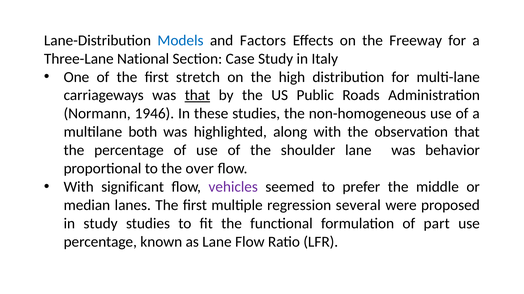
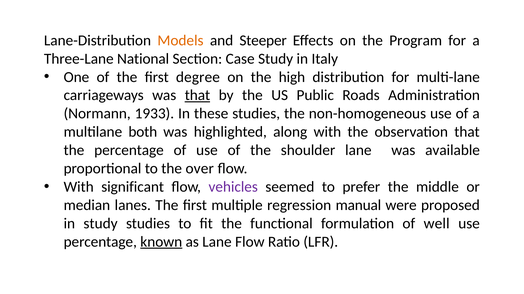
Models colour: blue -> orange
Factors: Factors -> Steeper
Freeway: Freeway -> Program
stretch: stretch -> degree
1946: 1946 -> 1933
behavior: behavior -> available
several: several -> manual
part: part -> well
known underline: none -> present
